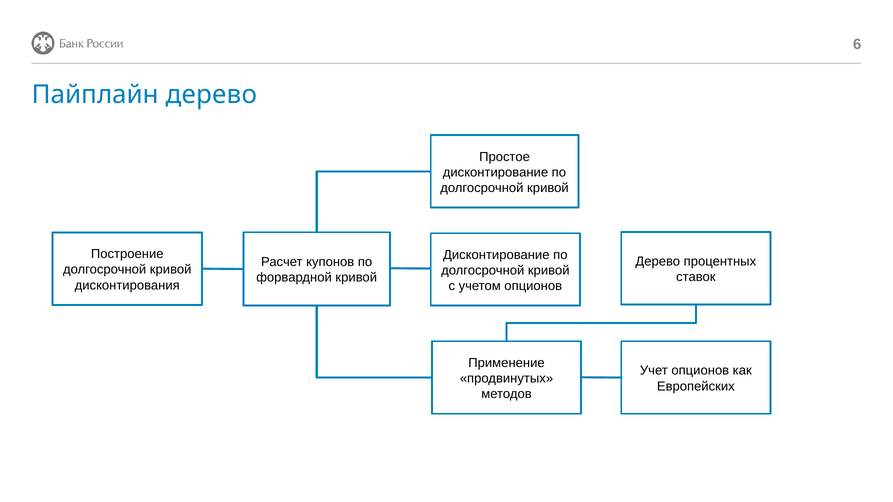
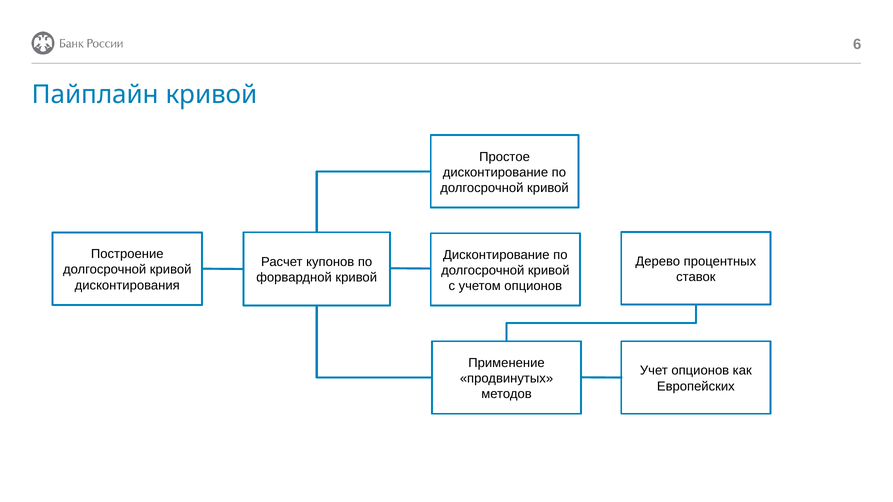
Пайплайн дерево: дерево -> кривой
